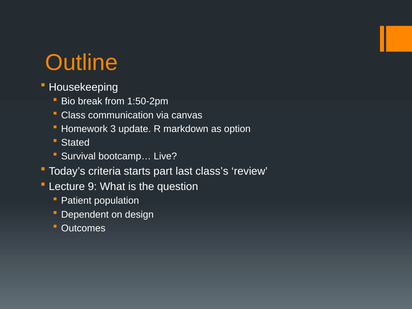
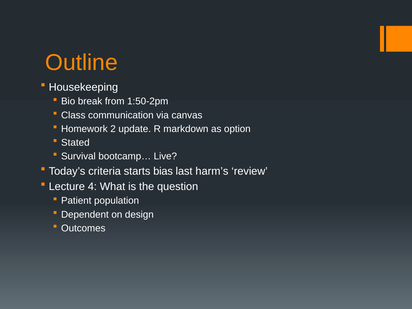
3: 3 -> 2
part: part -> bias
class’s: class’s -> harm’s
9: 9 -> 4
